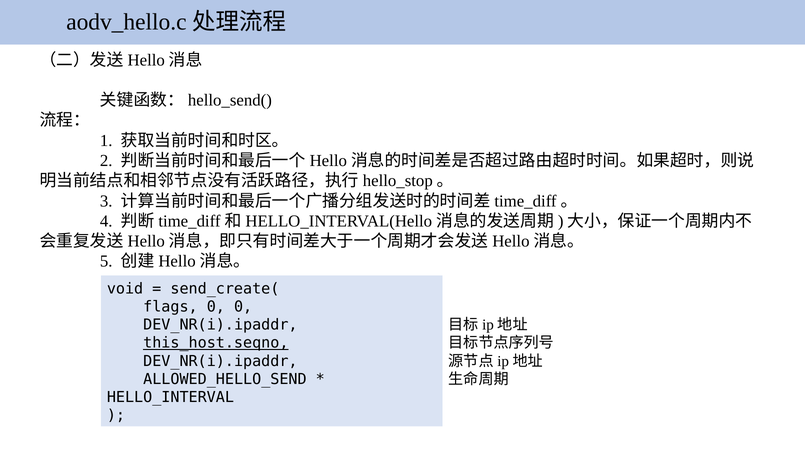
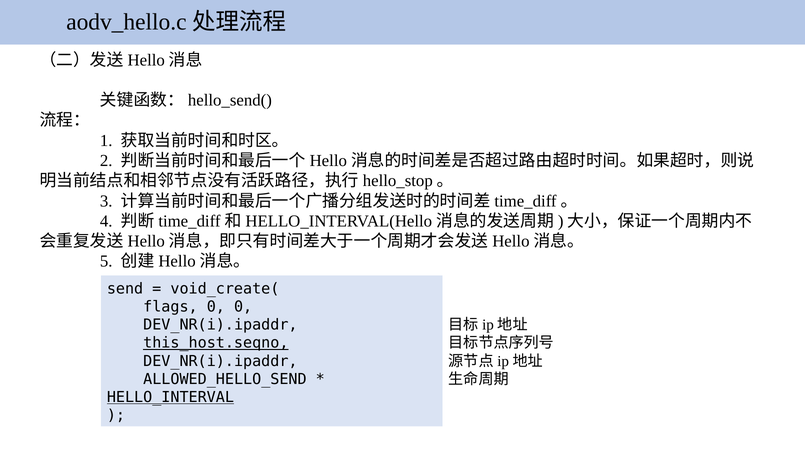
void: void -> send
send_create(: send_create( -> void_create(
HELLO_INTERVAL underline: none -> present
